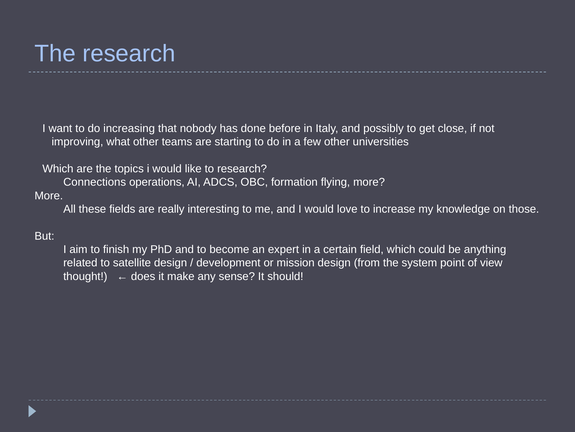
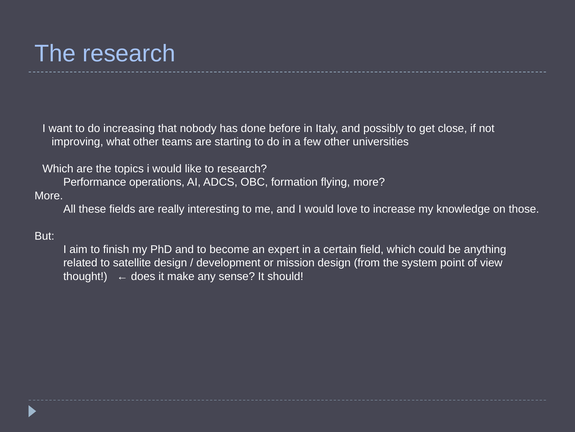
Connections: Connections -> Performance
